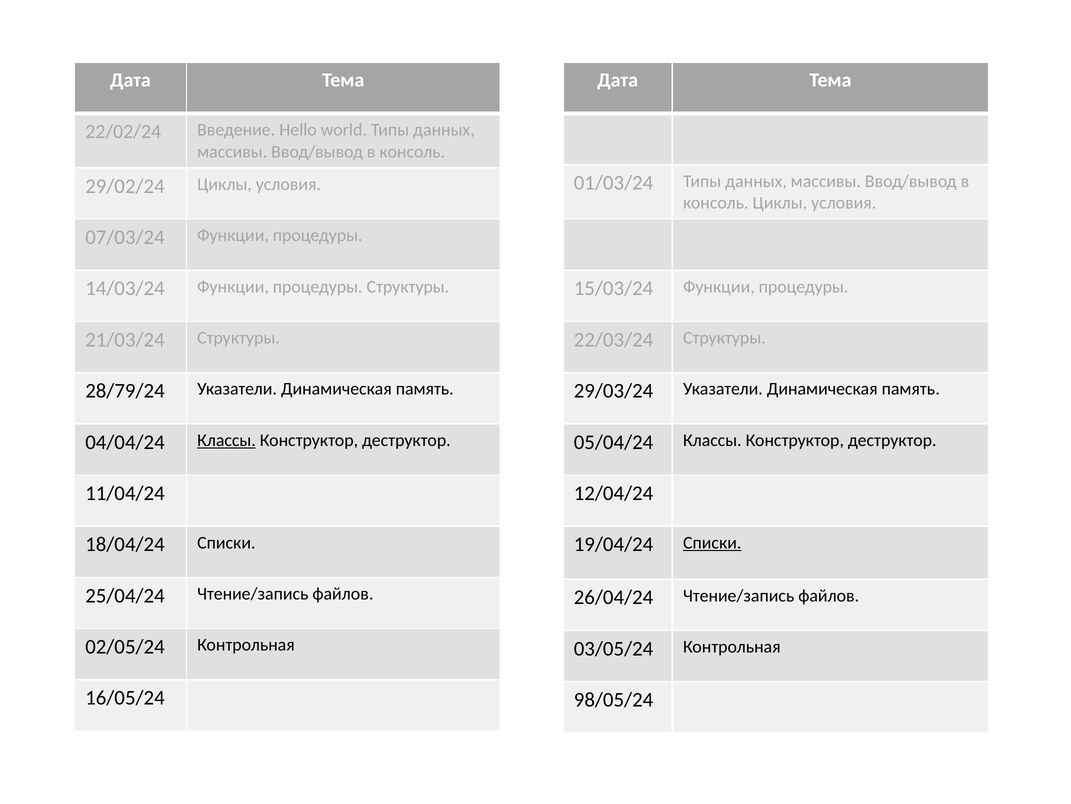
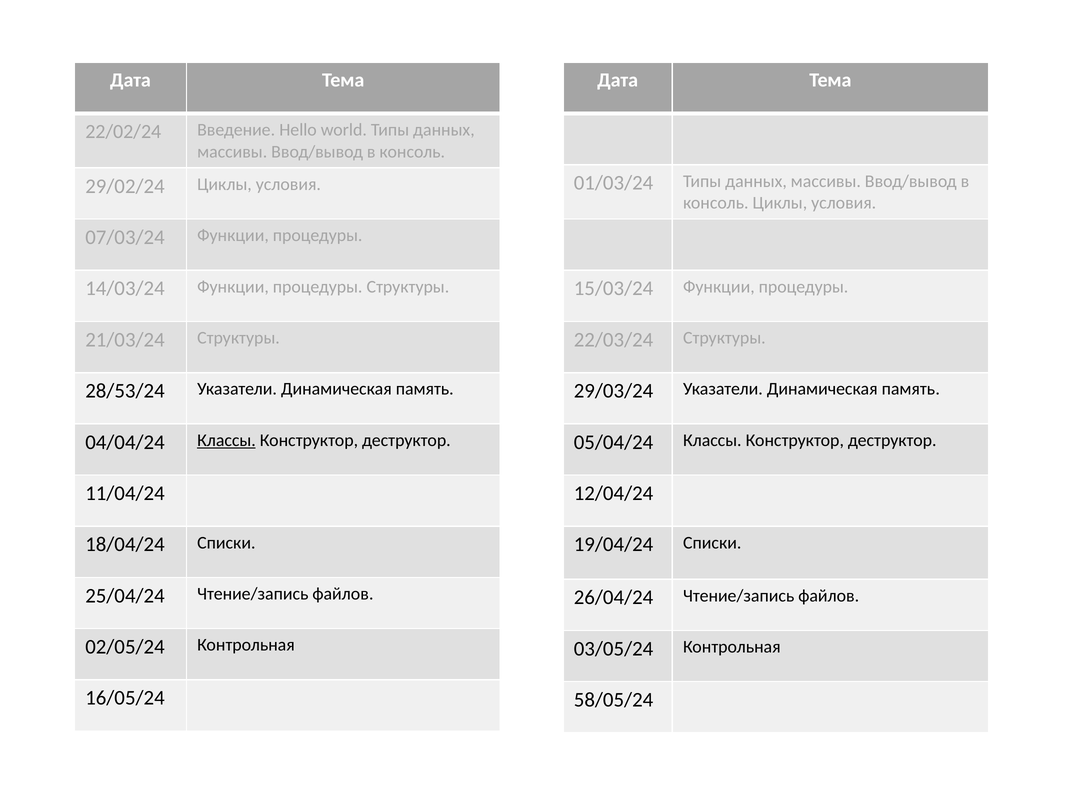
28/79/24: 28/79/24 -> 28/53/24
Списки at (712, 542) underline: present -> none
98/05/24: 98/05/24 -> 58/05/24
